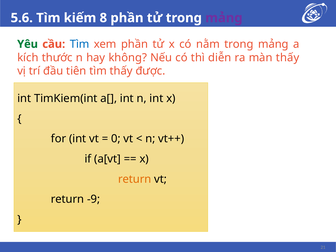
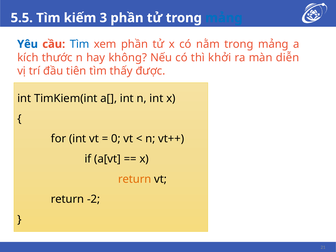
5.6: 5.6 -> 5.5
8: 8 -> 3
mảng at (224, 18) colour: purple -> blue
Yêu colour: green -> blue
diễn: diễn -> khởi
màn thấy: thấy -> diễn
-9: -9 -> -2
